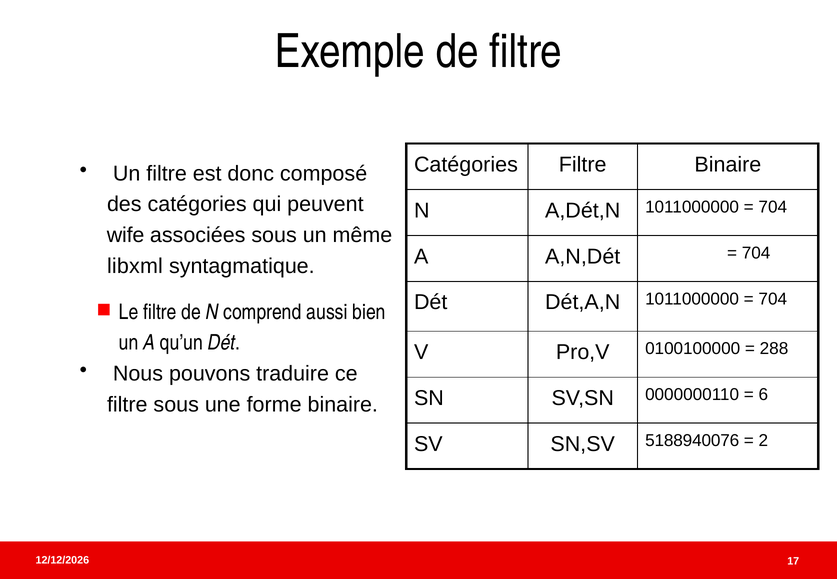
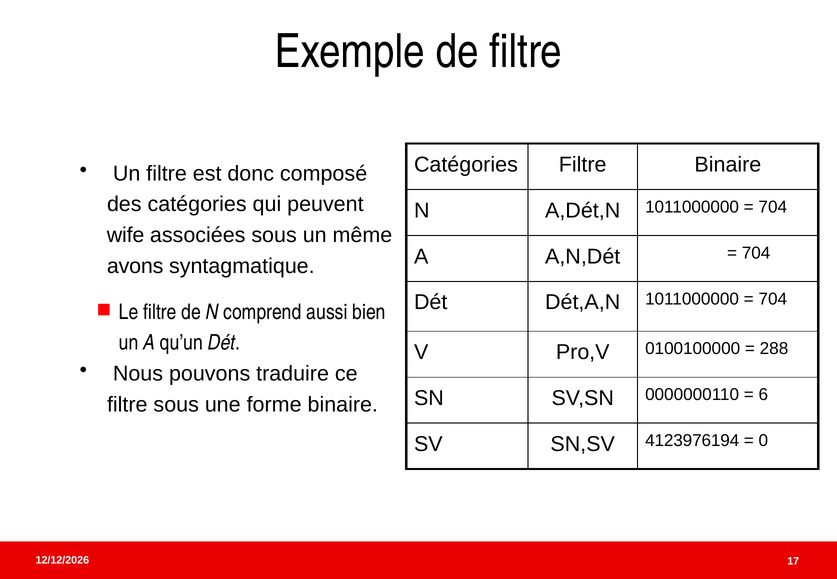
libxml: libxml -> avons
5188940076: 5188940076 -> 4123976194
2: 2 -> 0
